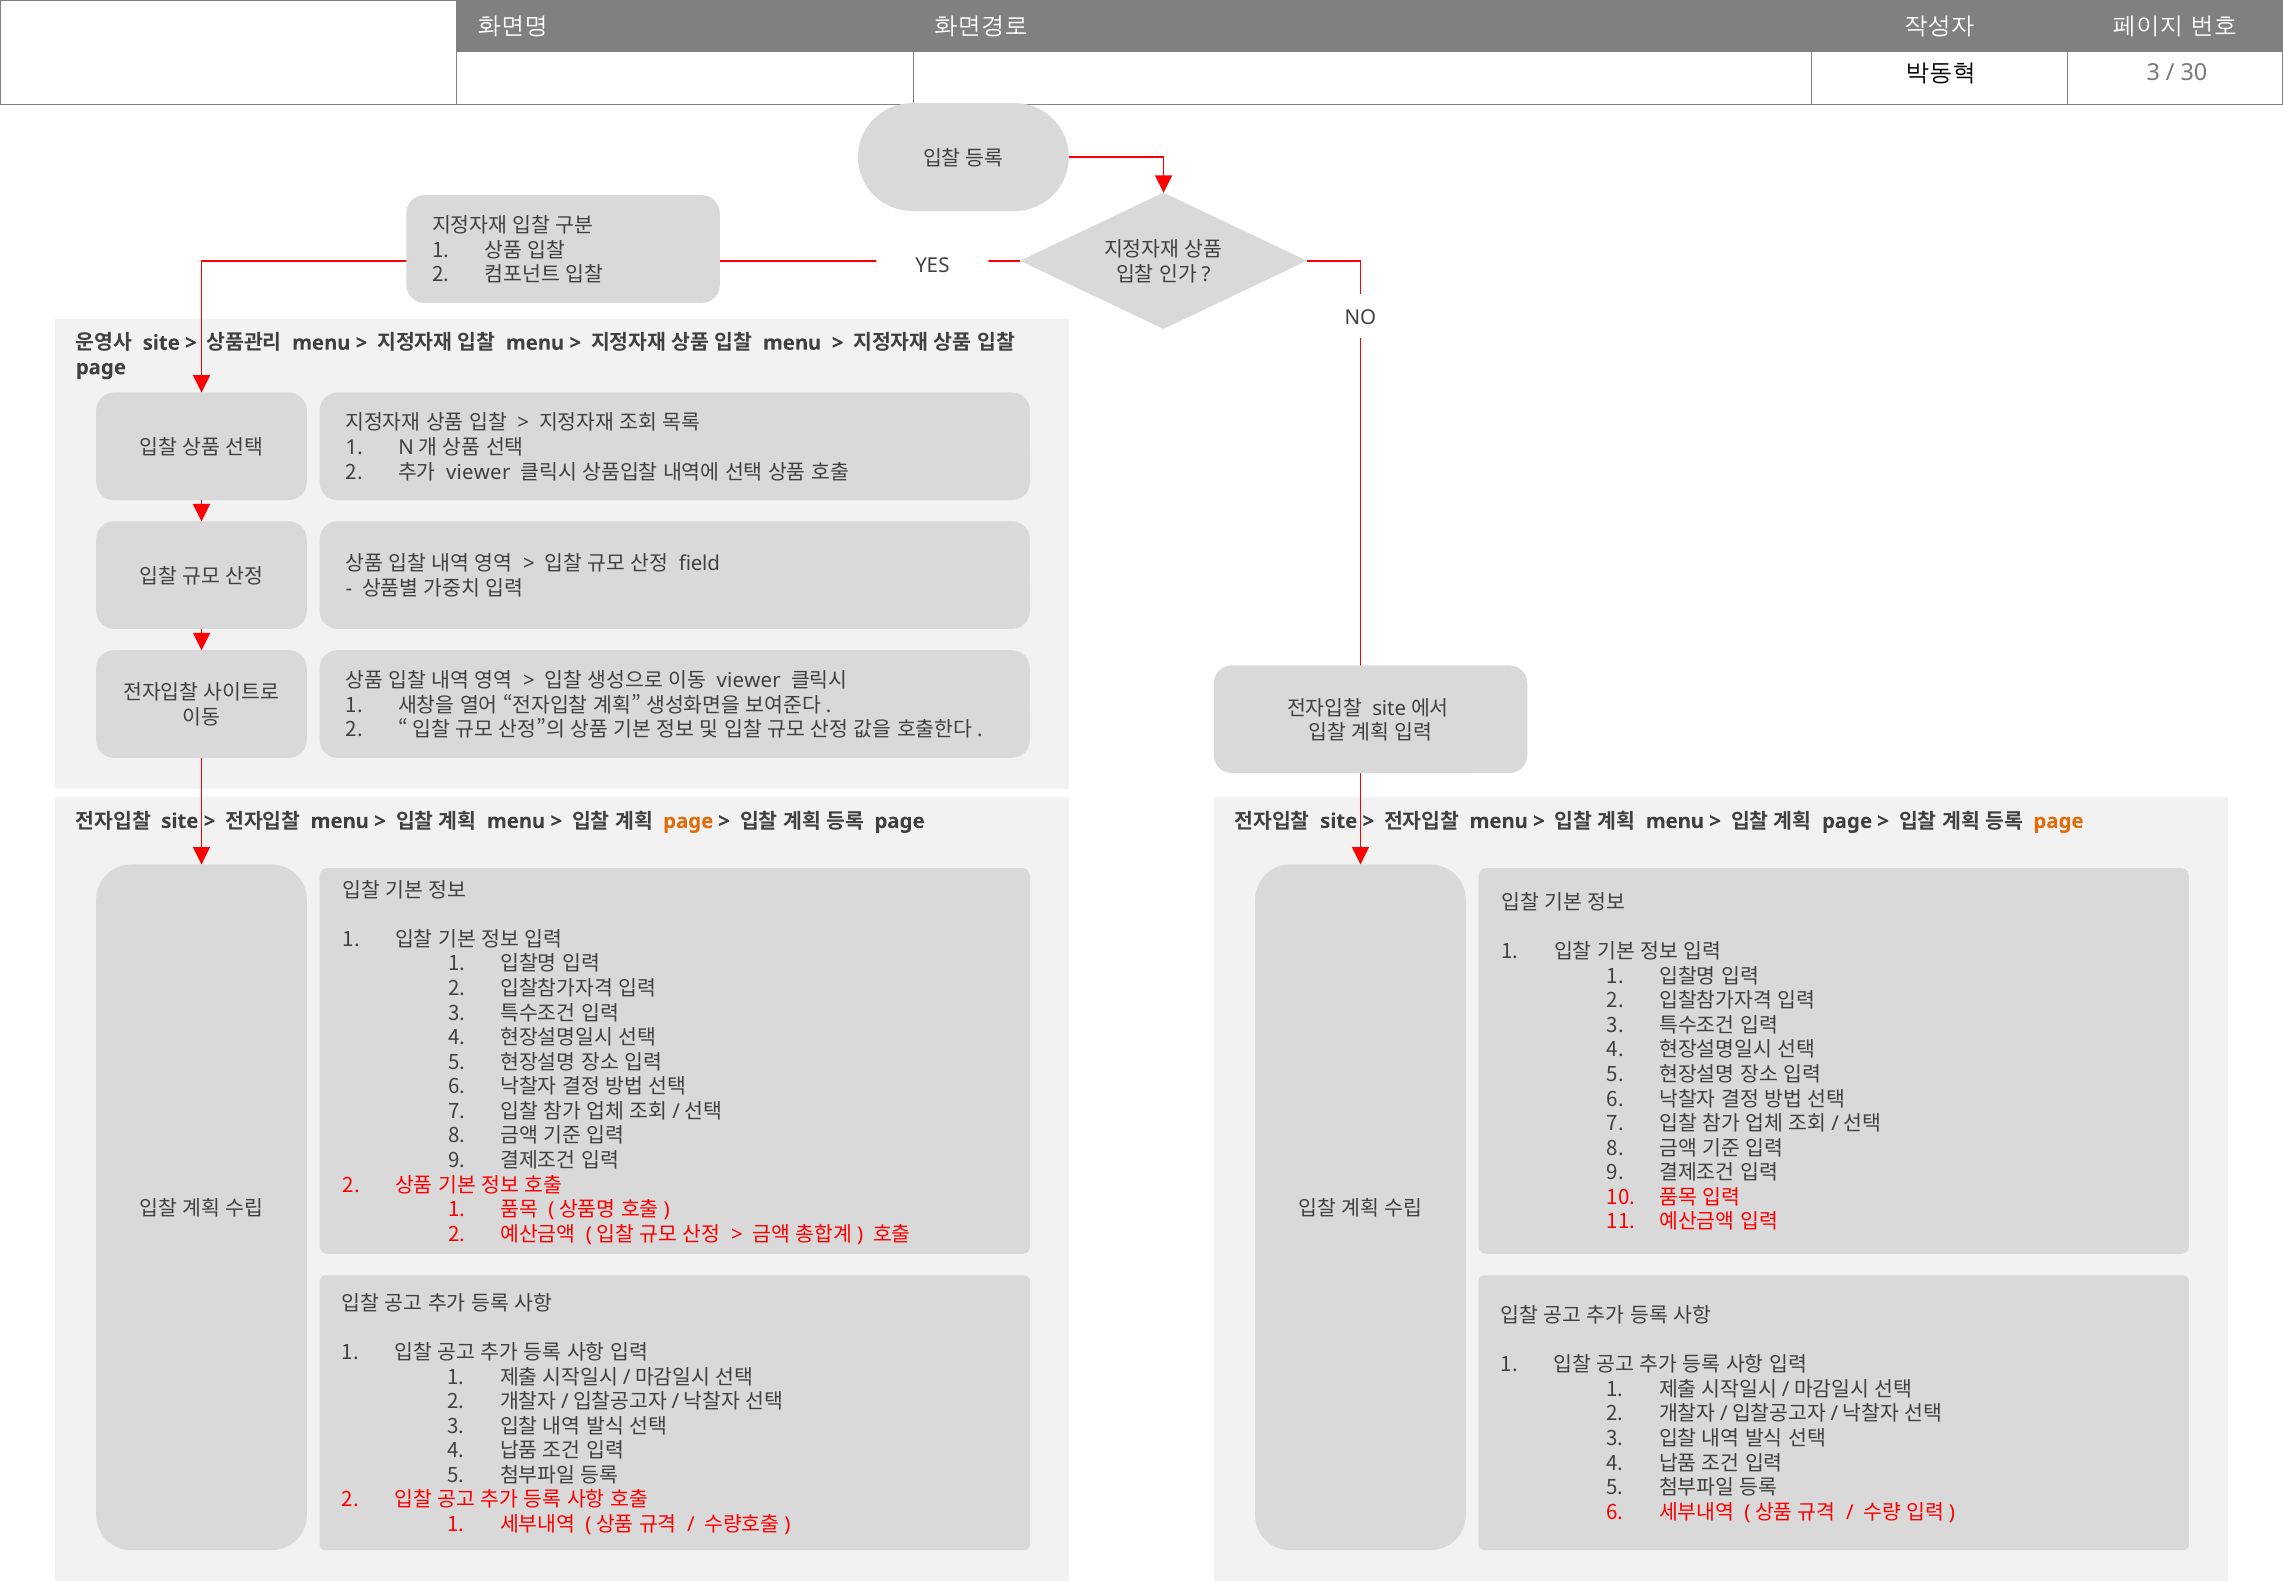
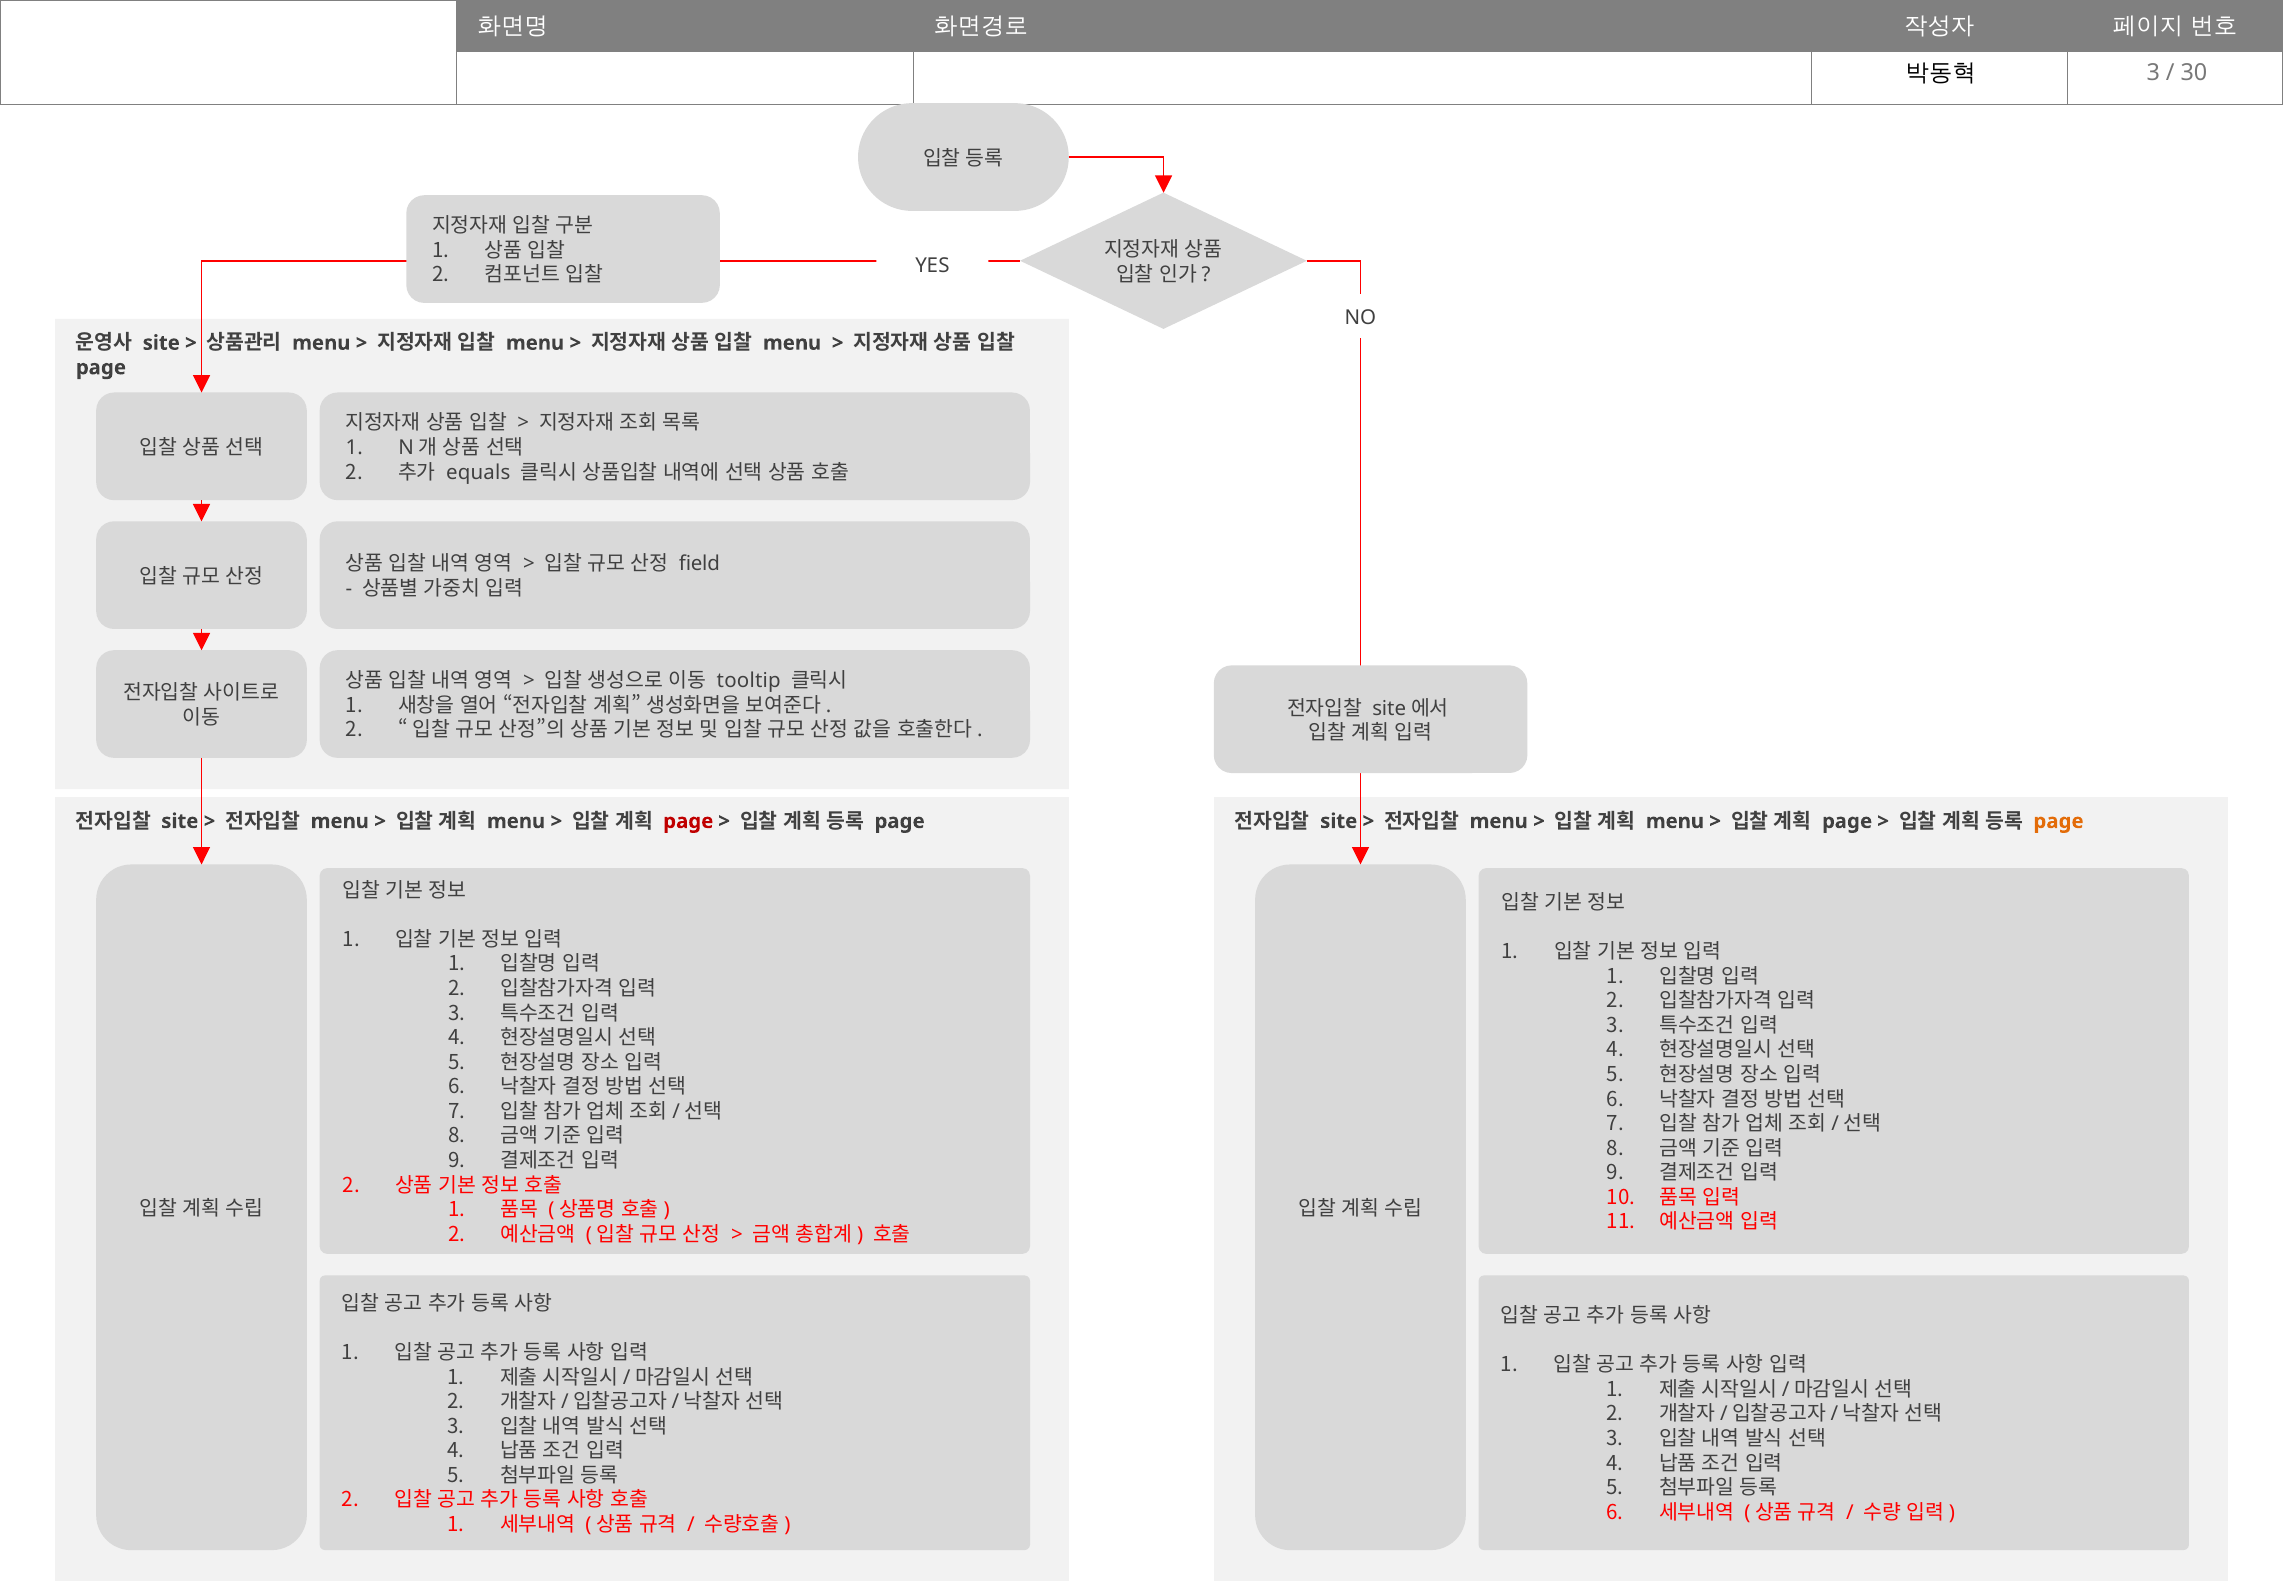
viewer at (478, 472): viewer -> equals
viewer at (749, 681): viewer -> tooltip
page at (688, 821) colour: orange -> red
